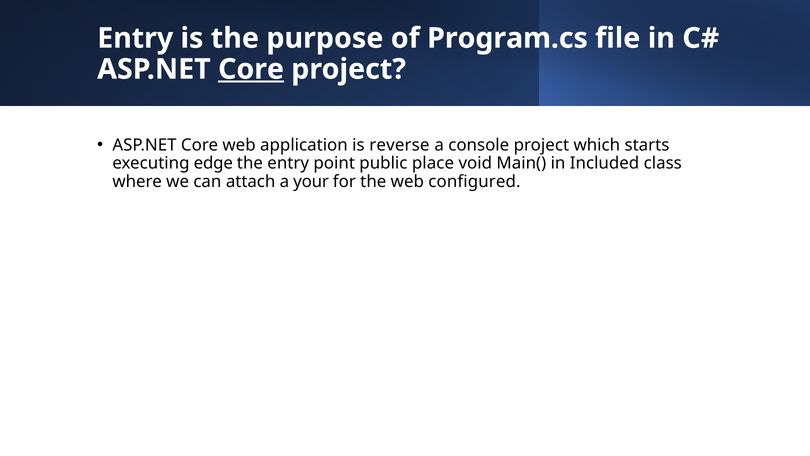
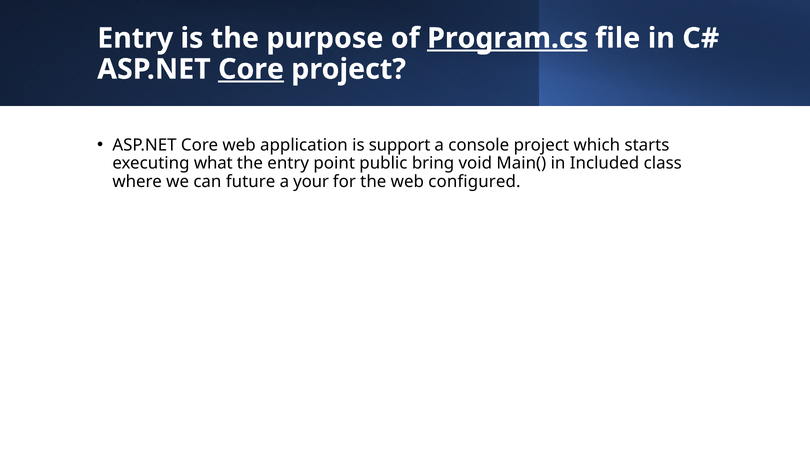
Program.cs underline: none -> present
reverse: reverse -> support
edge: edge -> what
place: place -> bring
attach: attach -> future
